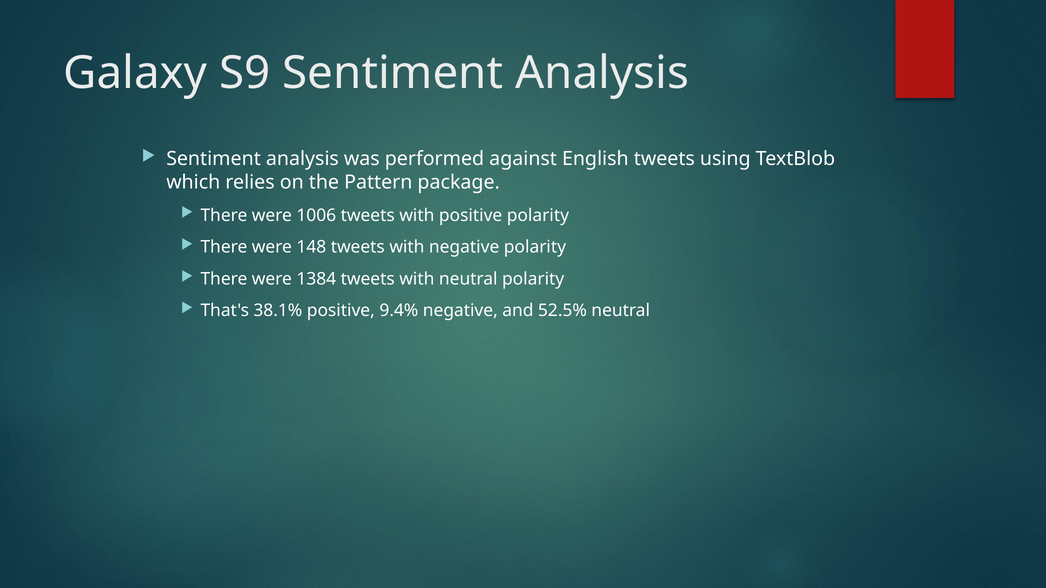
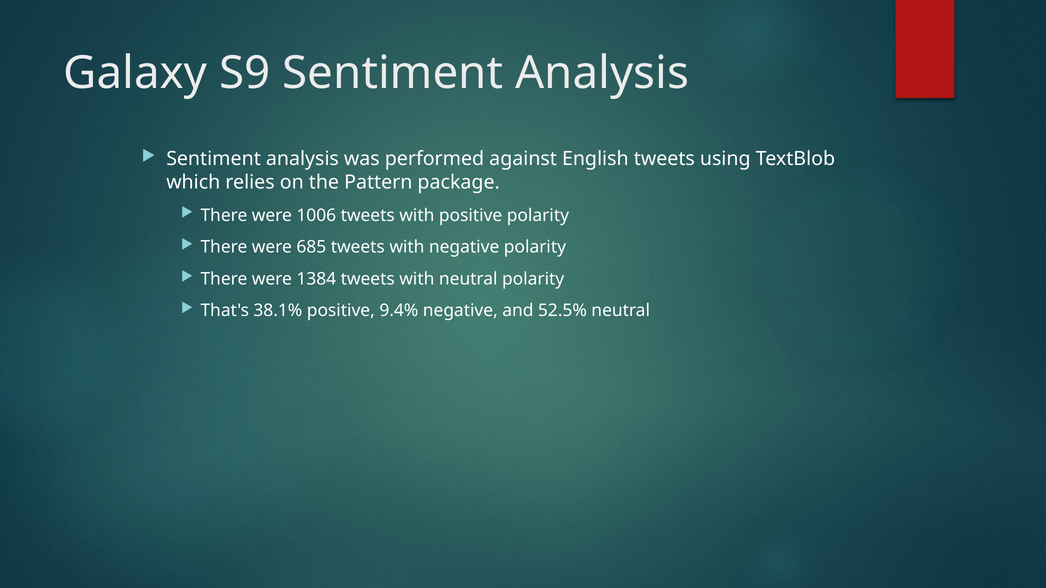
148: 148 -> 685
